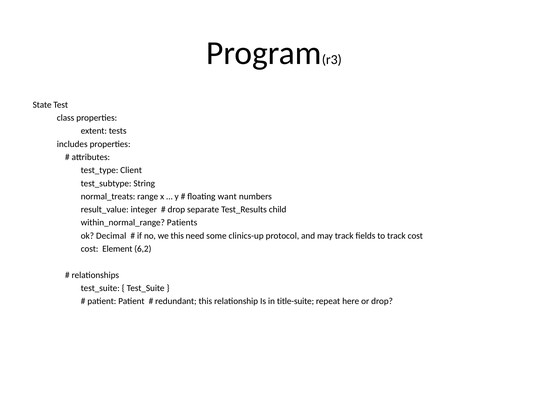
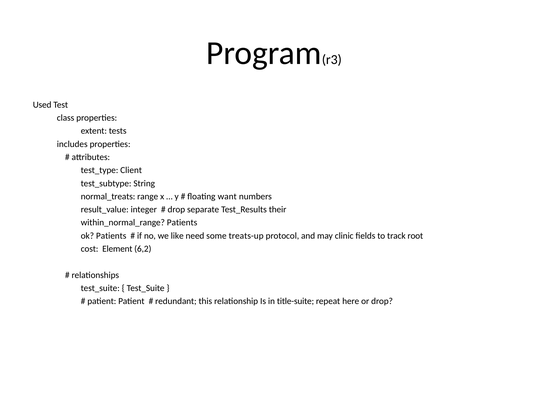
State: State -> Used
child: child -> their
ok Decimal: Decimal -> Patients
we this: this -> like
clinics-up: clinics-up -> treats-up
may track: track -> clinic
track cost: cost -> root
